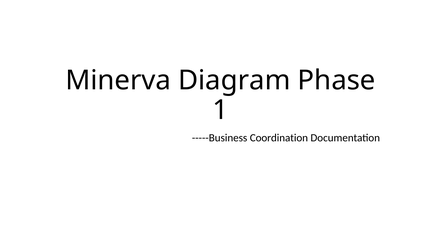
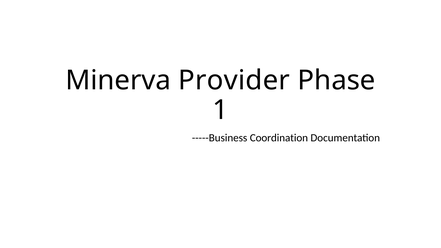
Diagram: Diagram -> Provider
